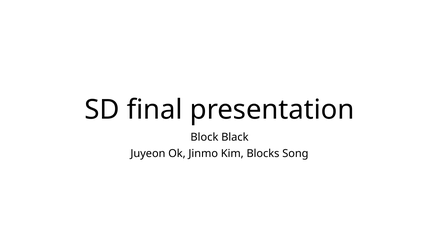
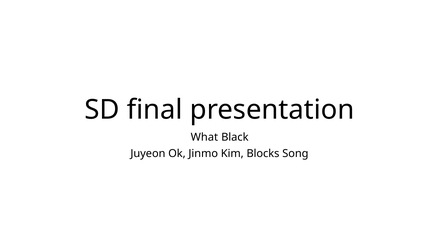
Block: Block -> What
